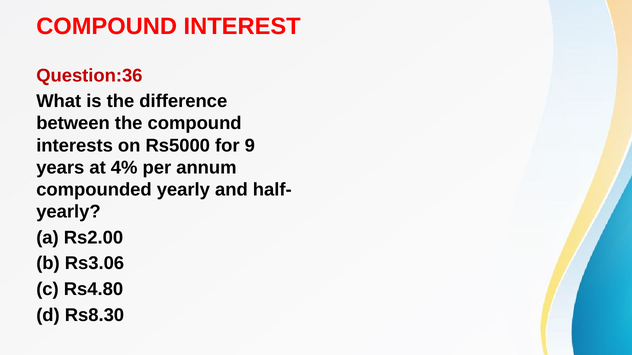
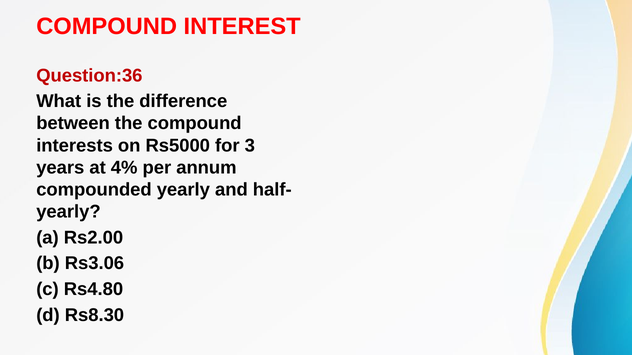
9: 9 -> 3
